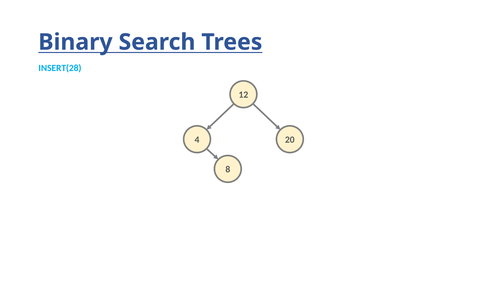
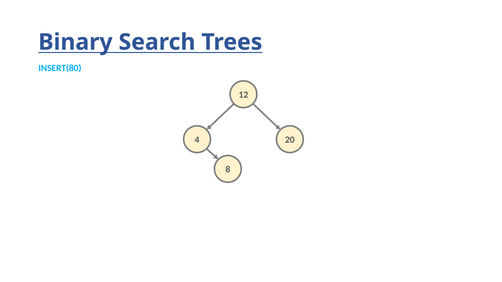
INSERT(28: INSERT(28 -> INSERT(80
